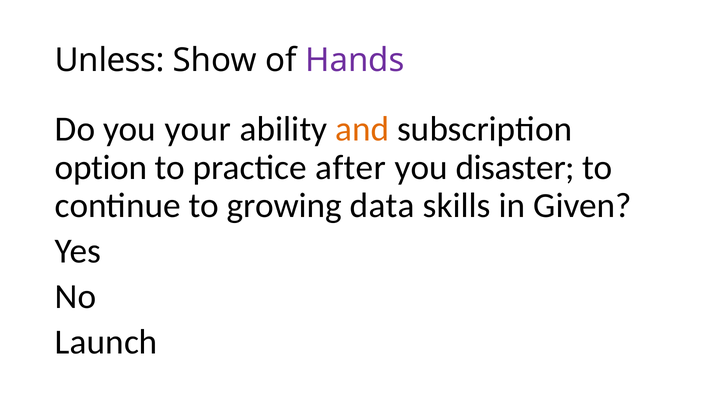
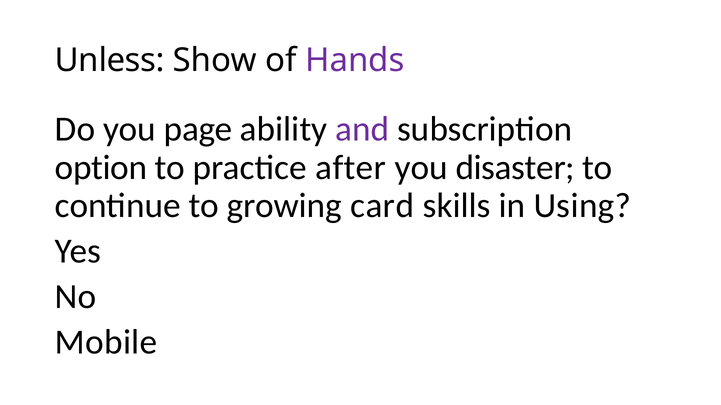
your: your -> page
and colour: orange -> purple
data: data -> card
Given: Given -> Using
Launch: Launch -> Mobile
